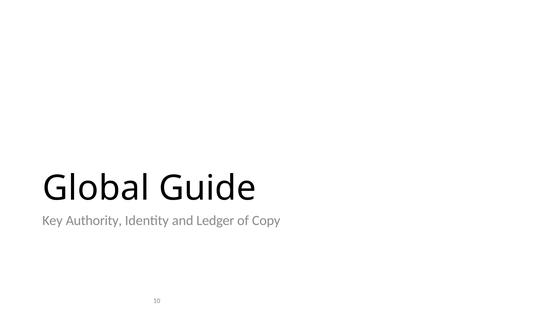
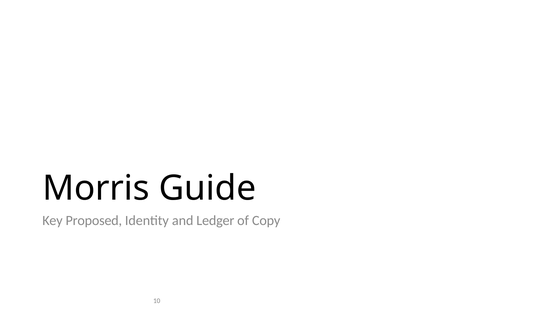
Global: Global -> Morris
Authority: Authority -> Proposed
